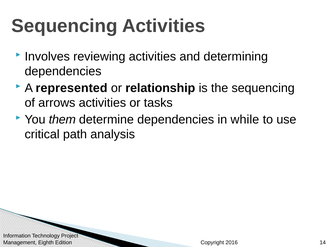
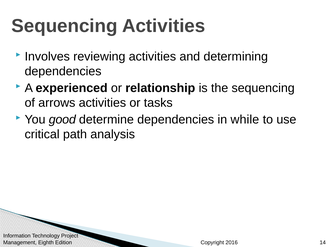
represented: represented -> experienced
them: them -> good
